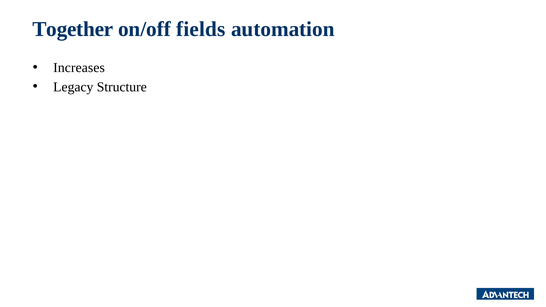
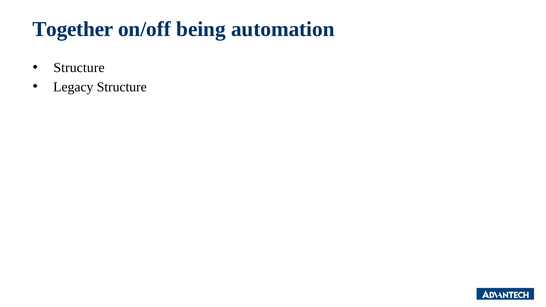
fields: fields -> being
Increases at (79, 68): Increases -> Structure
